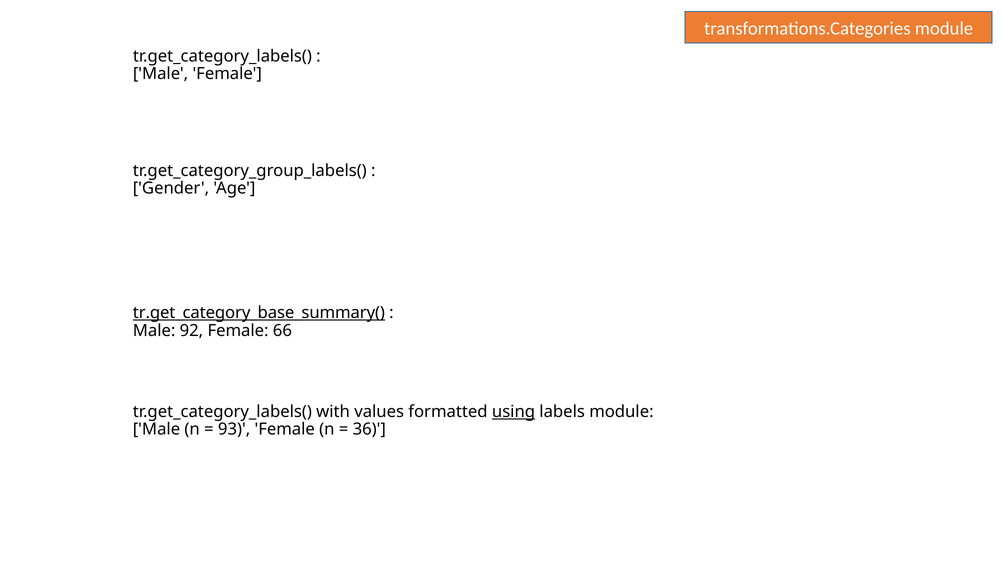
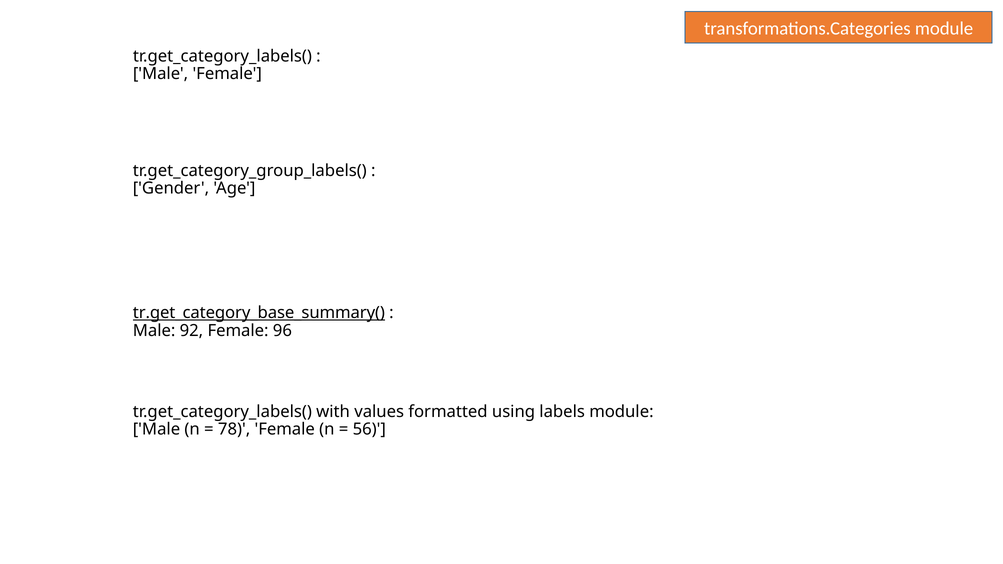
66: 66 -> 96
using underline: present -> none
93: 93 -> 78
36: 36 -> 56
